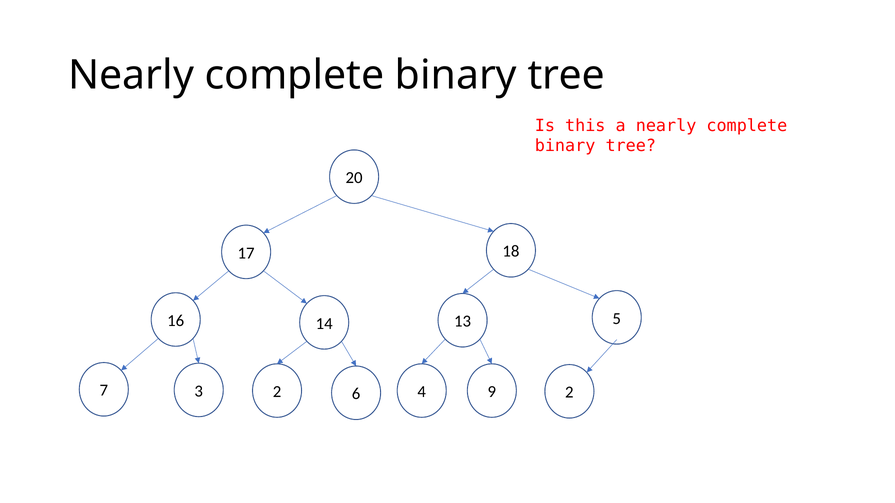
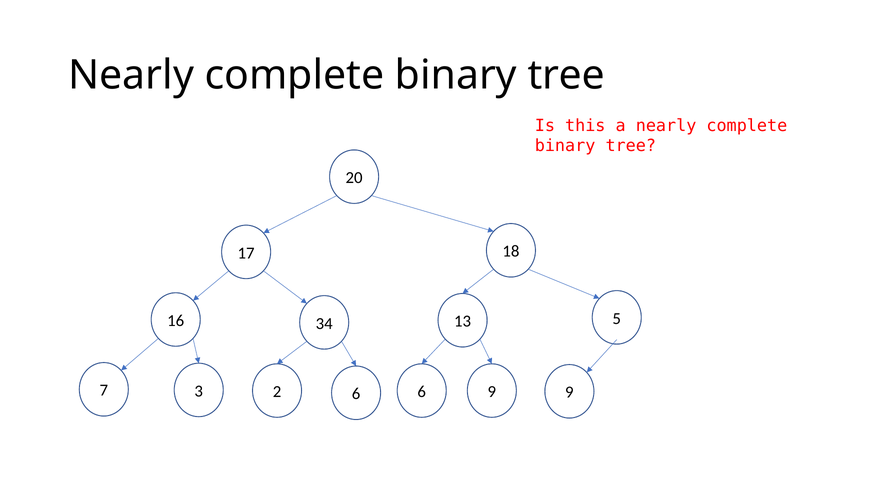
14: 14 -> 34
6 4: 4 -> 6
9 2: 2 -> 9
